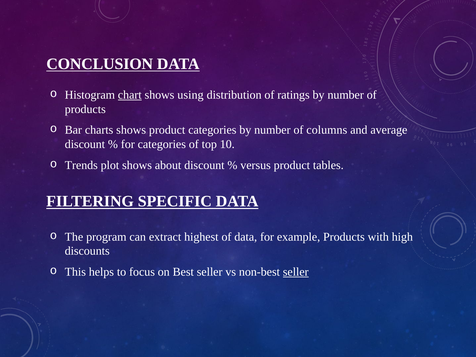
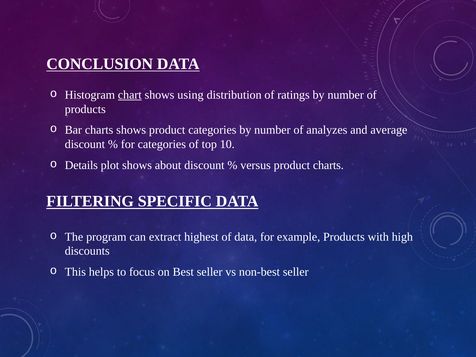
columns: columns -> analyzes
Trends: Trends -> Details
product tables: tables -> charts
seller at (296, 272) underline: present -> none
